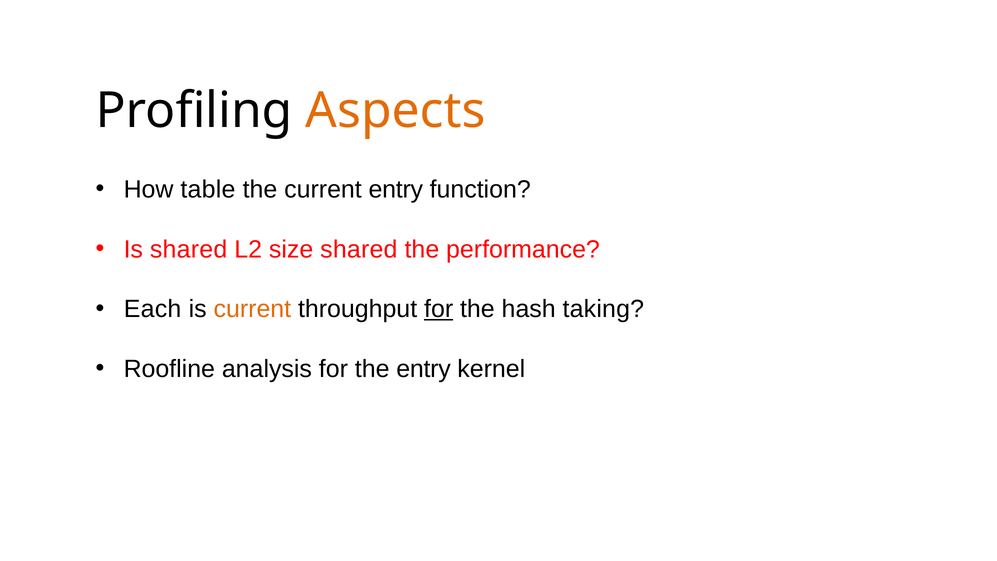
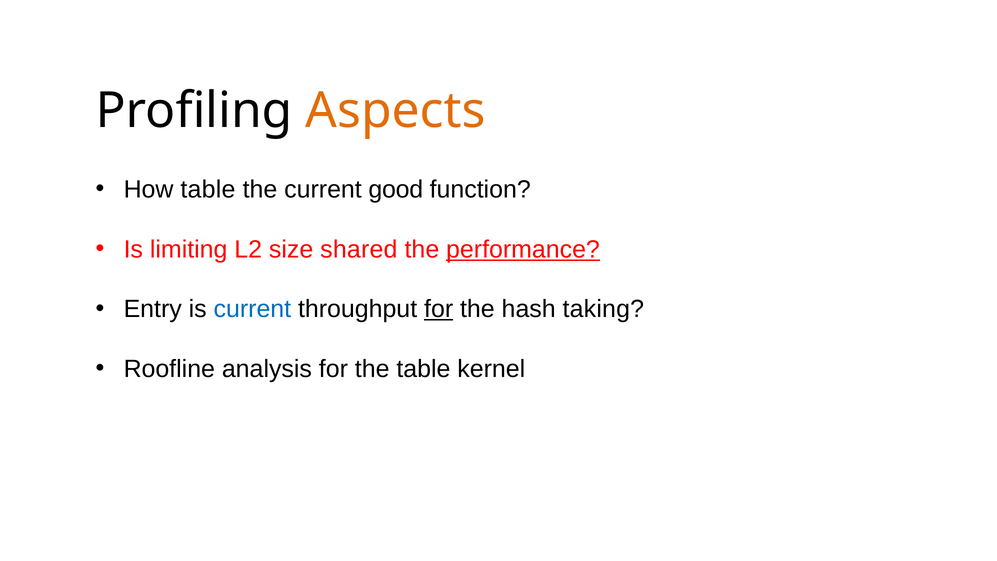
current entry: entry -> good
Is shared: shared -> limiting
performance underline: none -> present
Each: Each -> Entry
current at (252, 309) colour: orange -> blue
the entry: entry -> table
